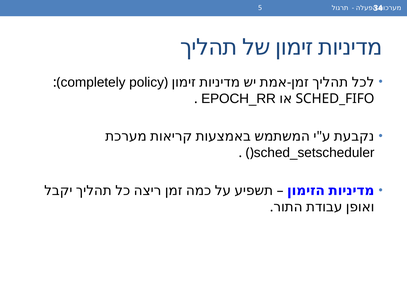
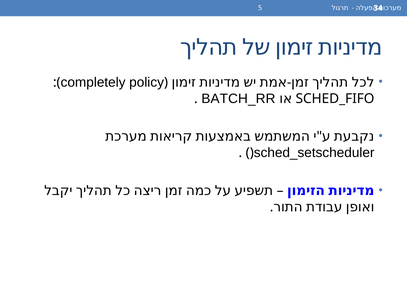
EPOCH_RR: EPOCH_RR -> BATCH_RR
